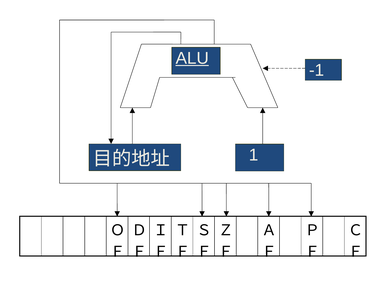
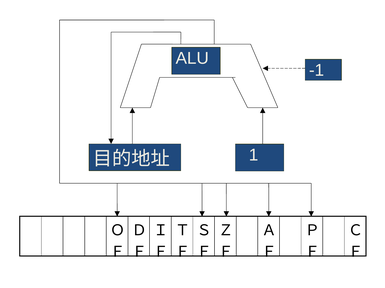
ALU underline: present -> none
